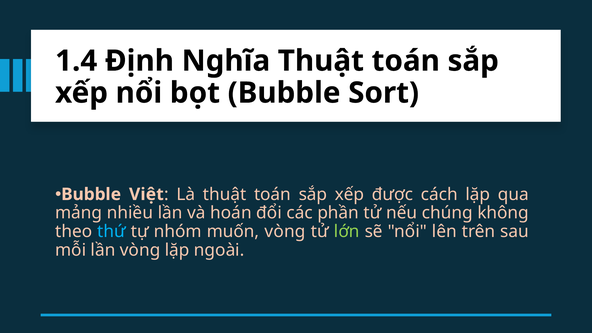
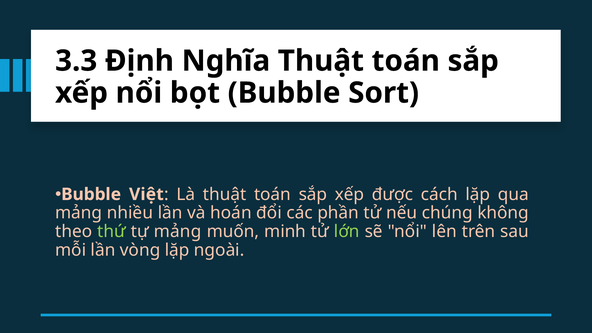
1.4: 1.4 -> 3.3
thứ colour: light blue -> light green
tự nhóm: nhóm -> mảng
muốn vòng: vòng -> minh
